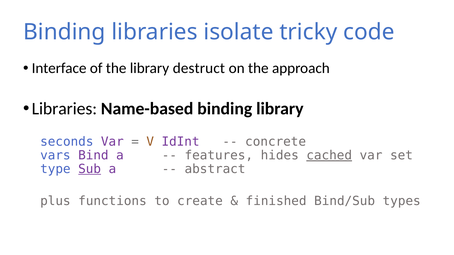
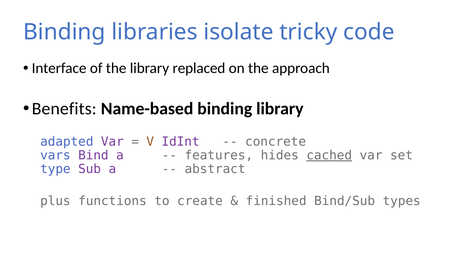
destruct: destruct -> replaced
Libraries at (64, 109): Libraries -> Benefits
seconds: seconds -> adapted
Sub underline: present -> none
